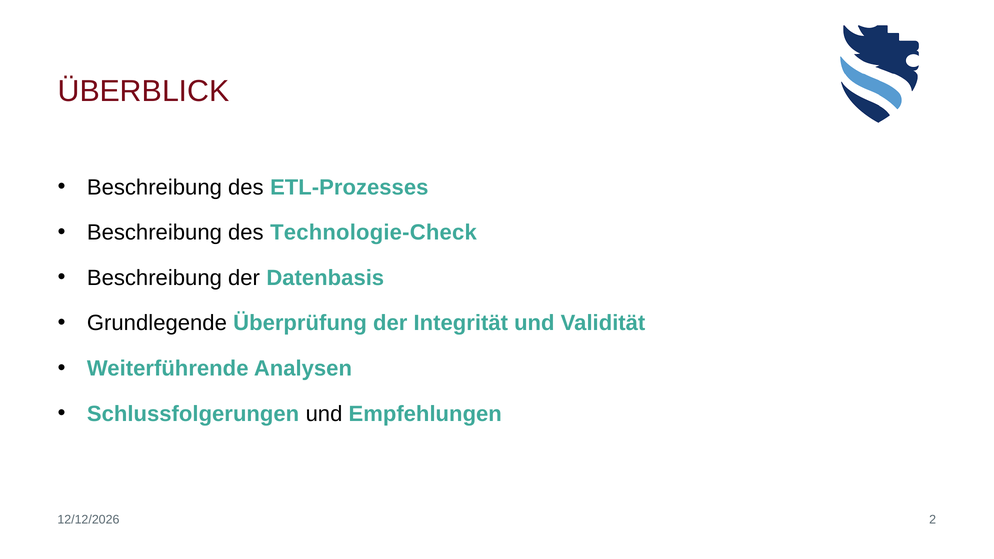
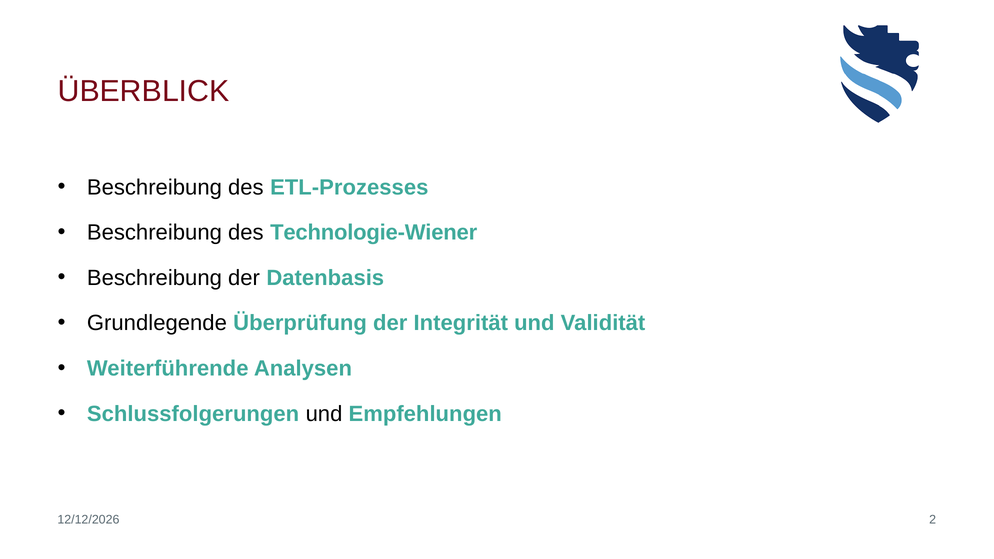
Technologie-Check: Technologie-Check -> Technologie-Wiener
